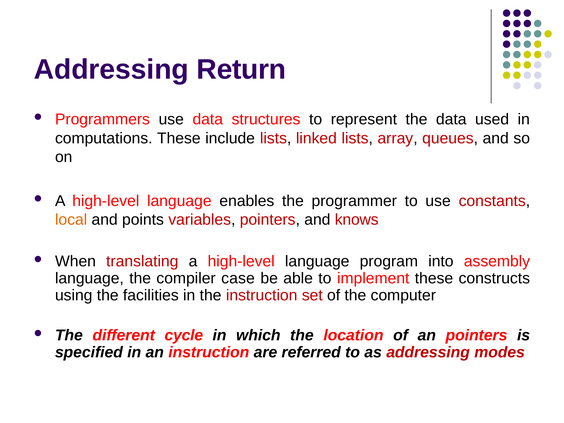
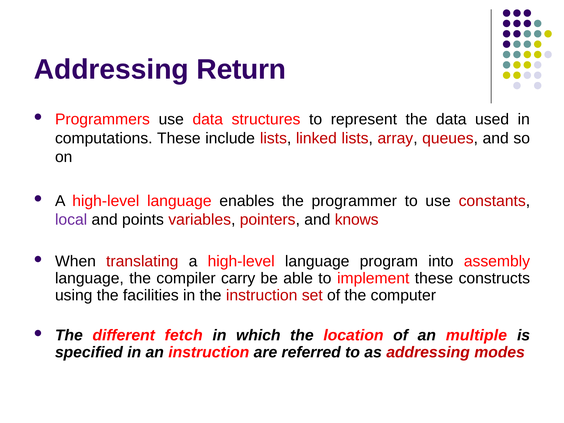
local colour: orange -> purple
case: case -> carry
cycle: cycle -> fetch
an pointers: pointers -> multiple
